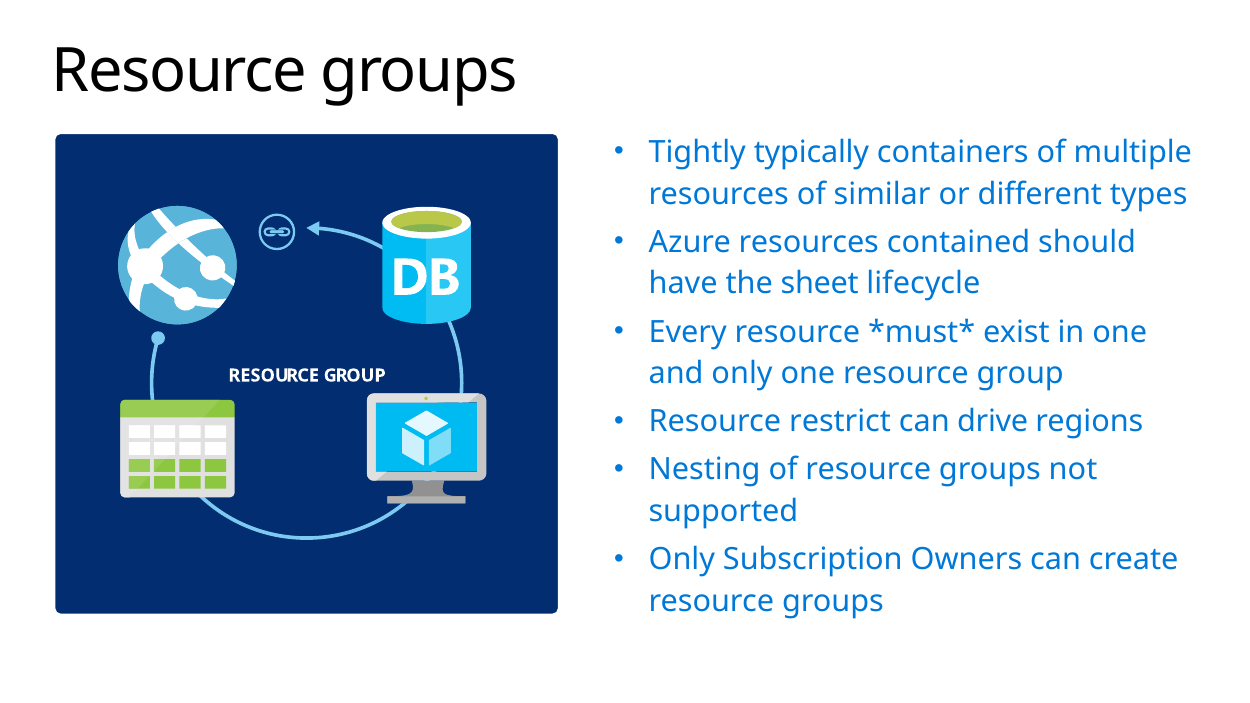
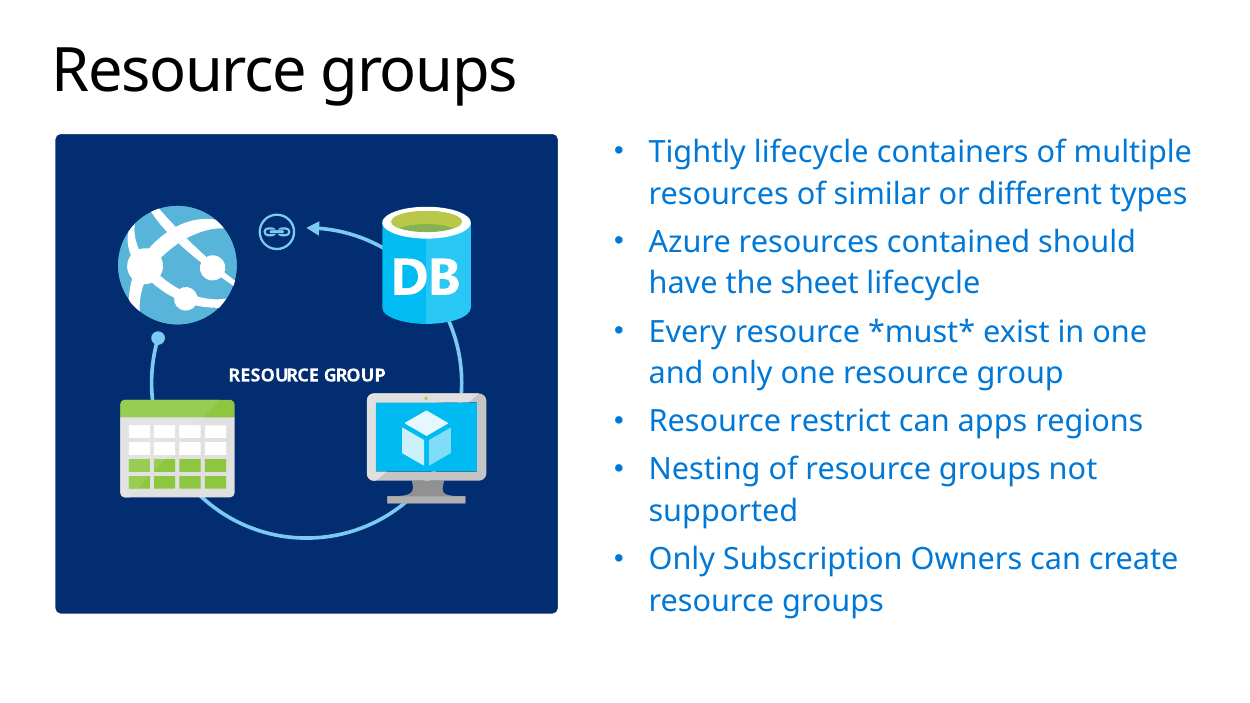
Tightly typically: typically -> lifecycle
drive: drive -> apps
